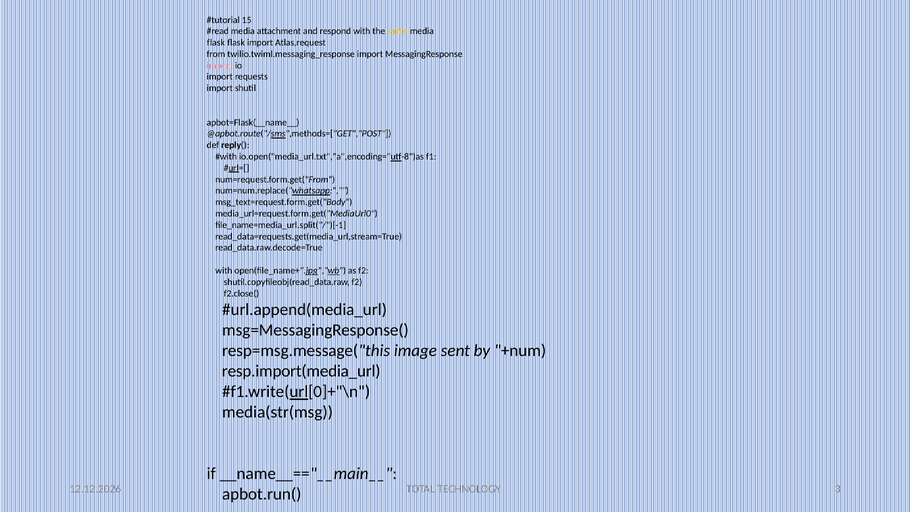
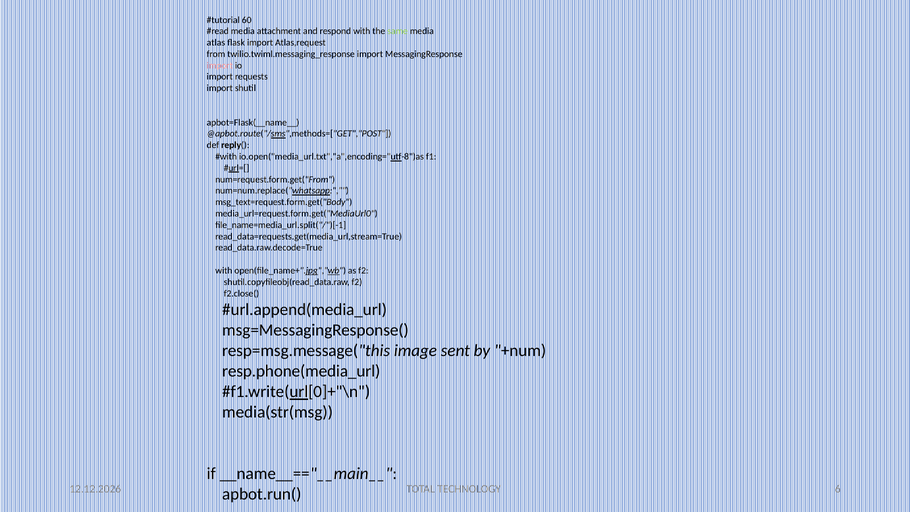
15: 15 -> 60
same colour: yellow -> light green
flask at (216, 43): flask -> atlas
resp.import(media_url: resp.import(media_url -> resp.phone(media_url
3: 3 -> 6
